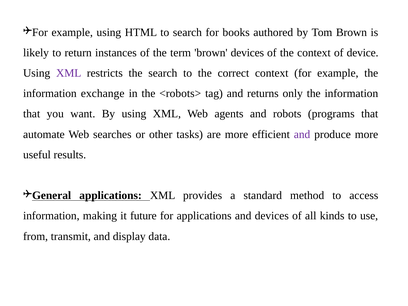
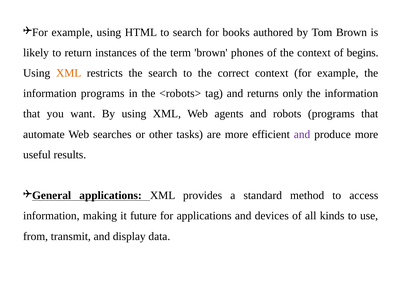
brown devices: devices -> phones
device: device -> begins
XML at (69, 73) colour: purple -> orange
information exchange: exchange -> programs
